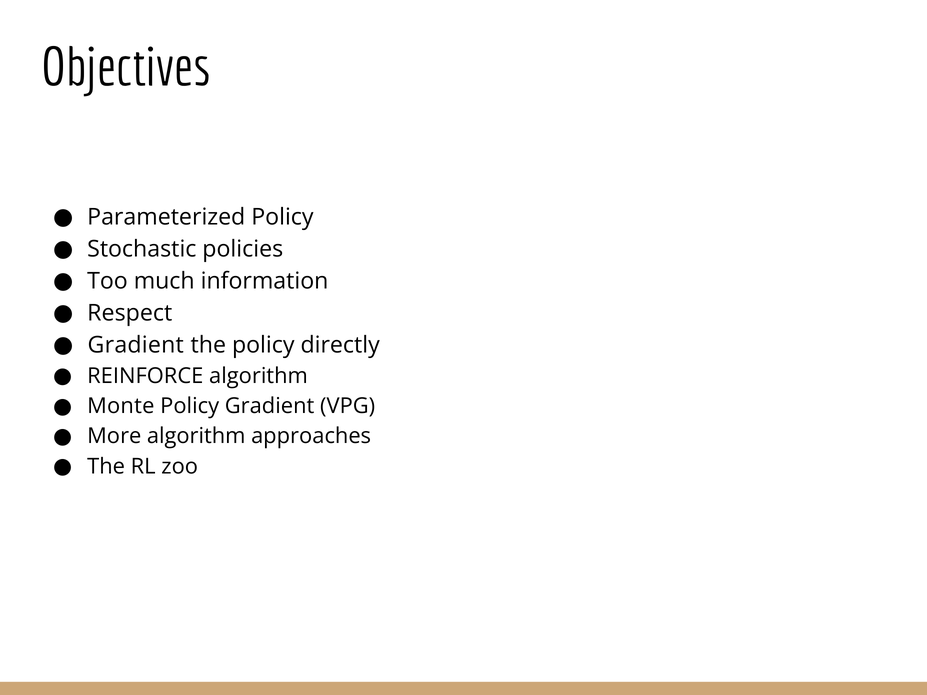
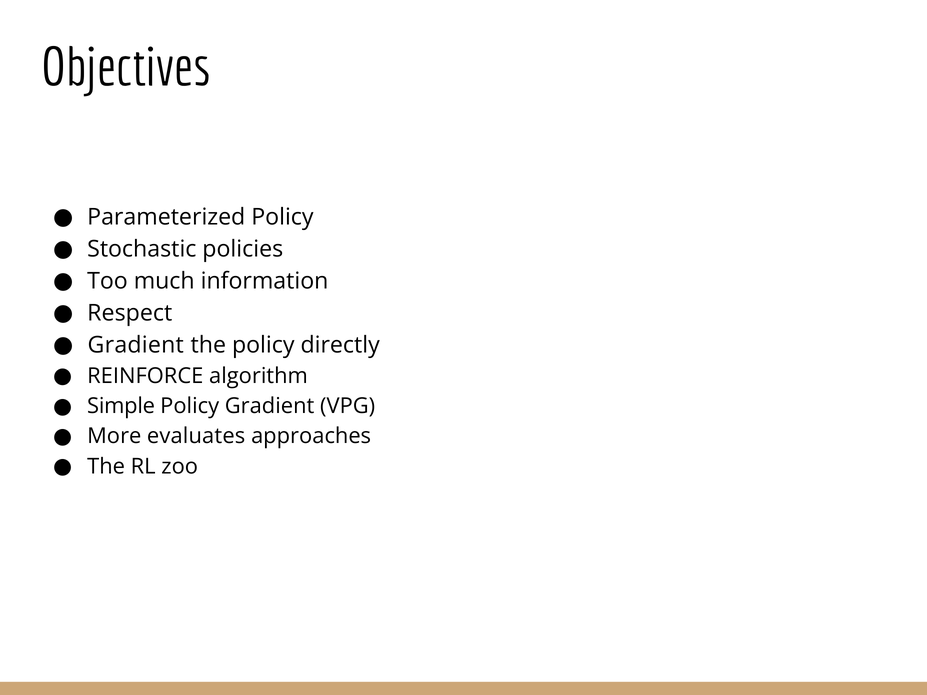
Monte: Monte -> Simple
More algorithm: algorithm -> evaluates
